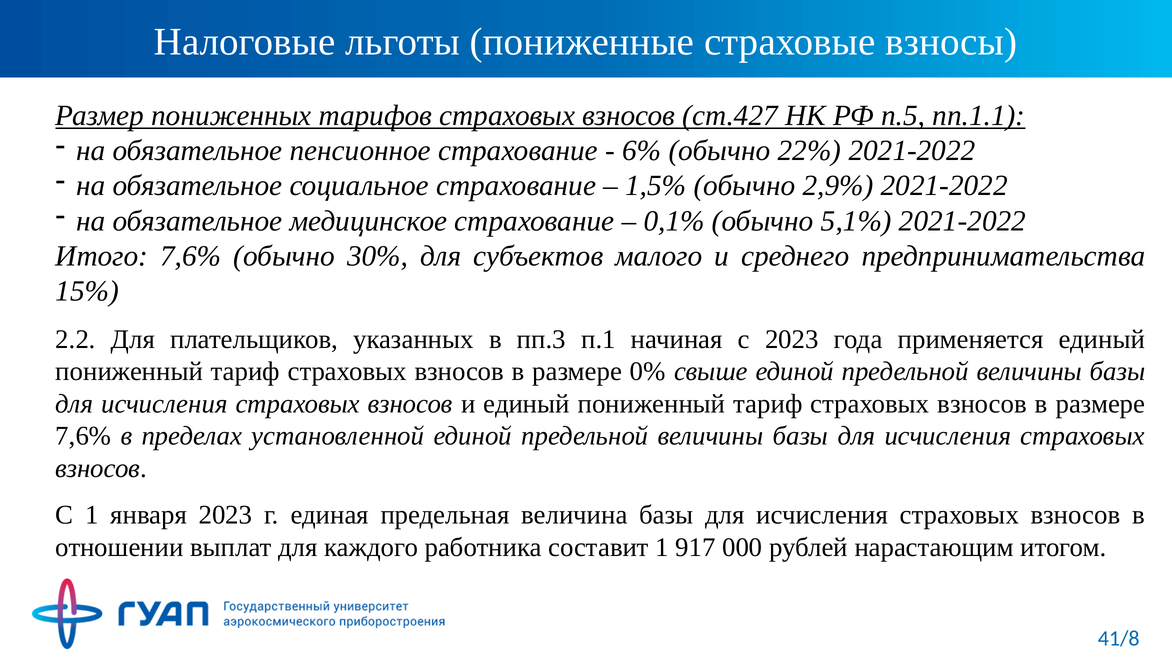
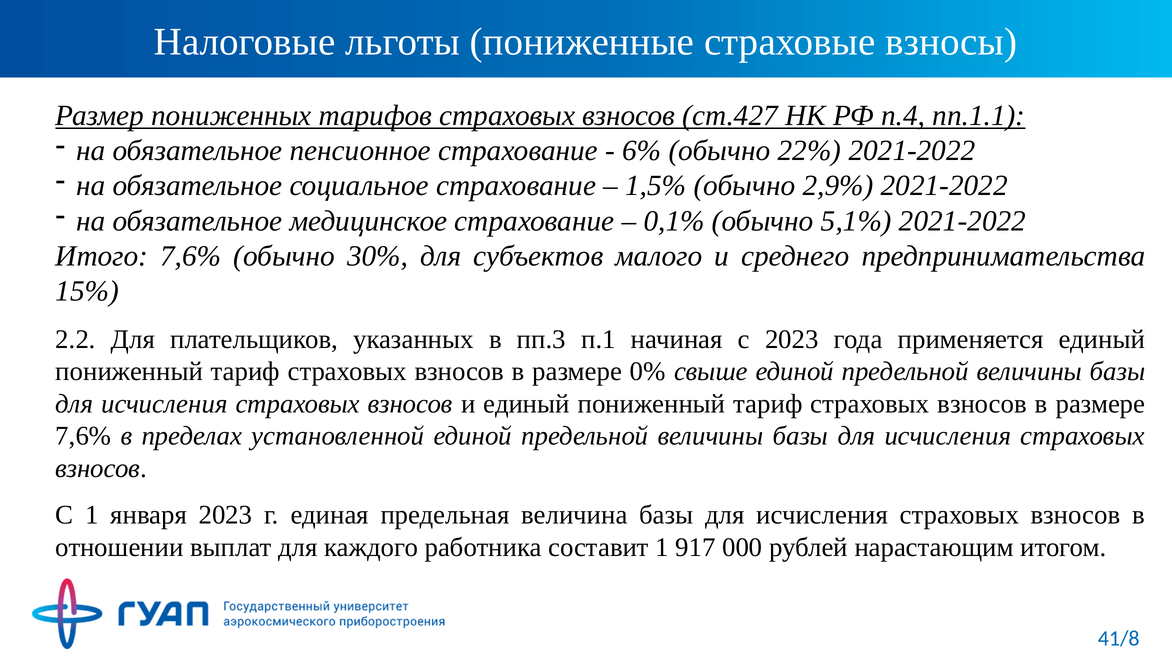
п.5: п.5 -> п.4
